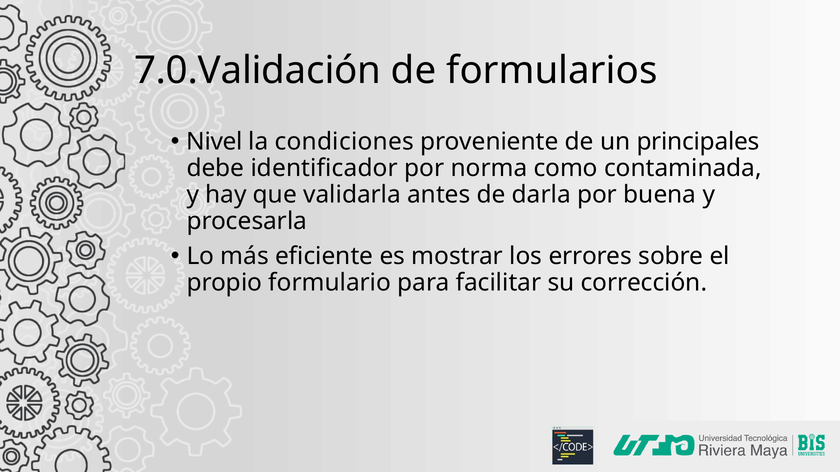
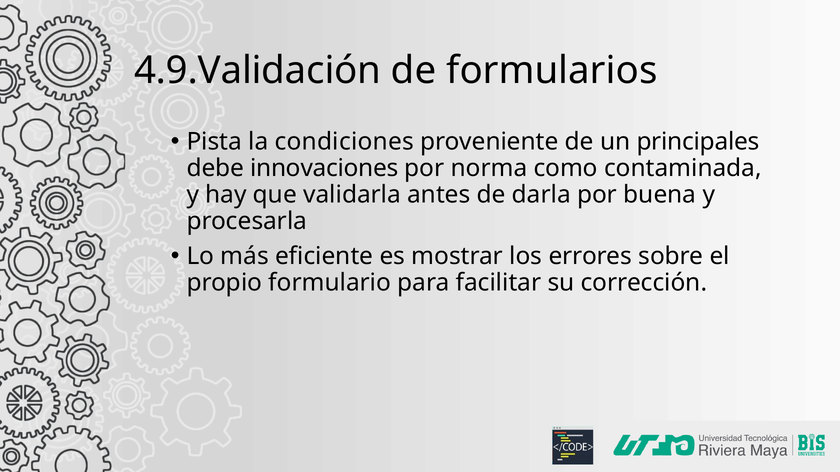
7.0.Validación: 7.0.Validación -> 4.9.Validación
Nivel: Nivel -> Pista
identificador: identificador -> innovaciones
